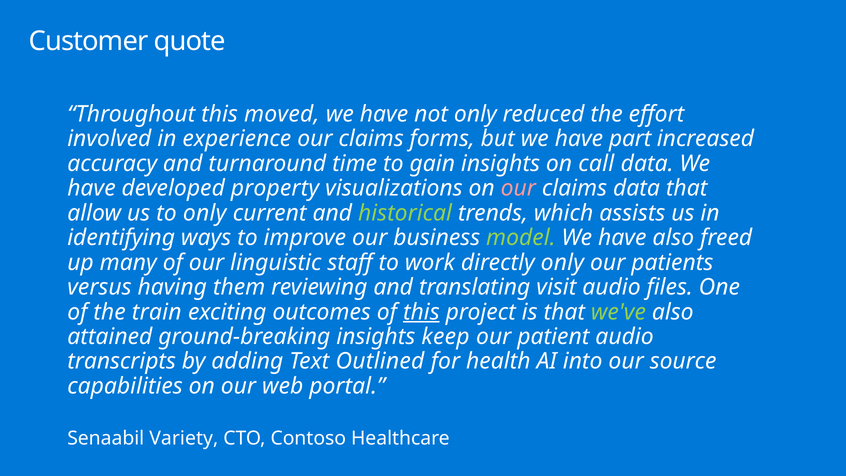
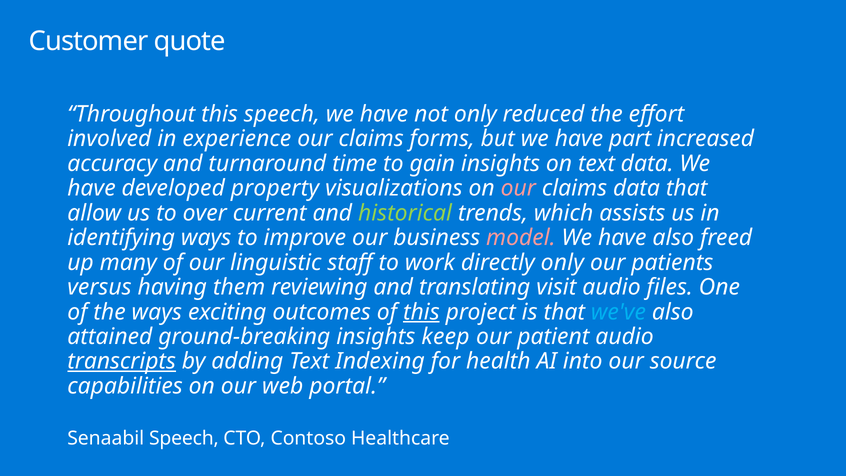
this moved: moved -> speech
on call: call -> text
to only: only -> over
model colour: light green -> pink
the train: train -> ways
we've colour: light green -> light blue
transcripts underline: none -> present
Outlined: Outlined -> Indexing
Senaabil Variety: Variety -> Speech
